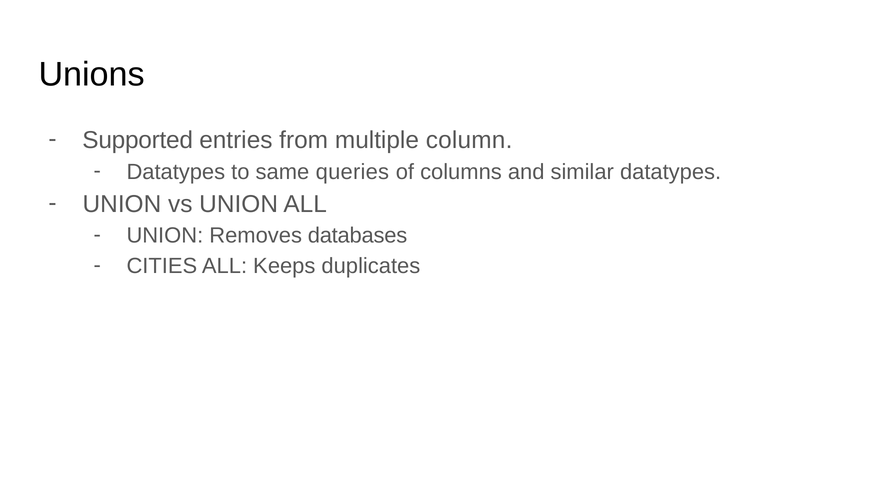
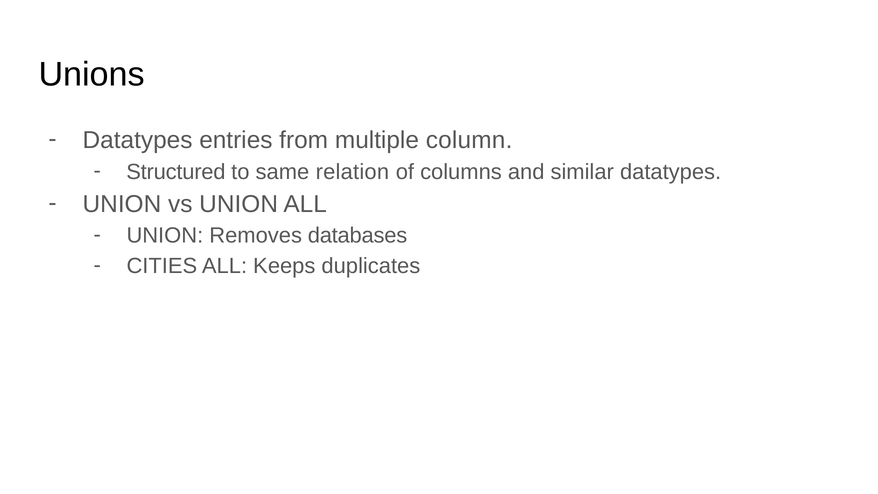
Supported at (138, 140): Supported -> Datatypes
Datatypes at (176, 172): Datatypes -> Structured
queries: queries -> relation
